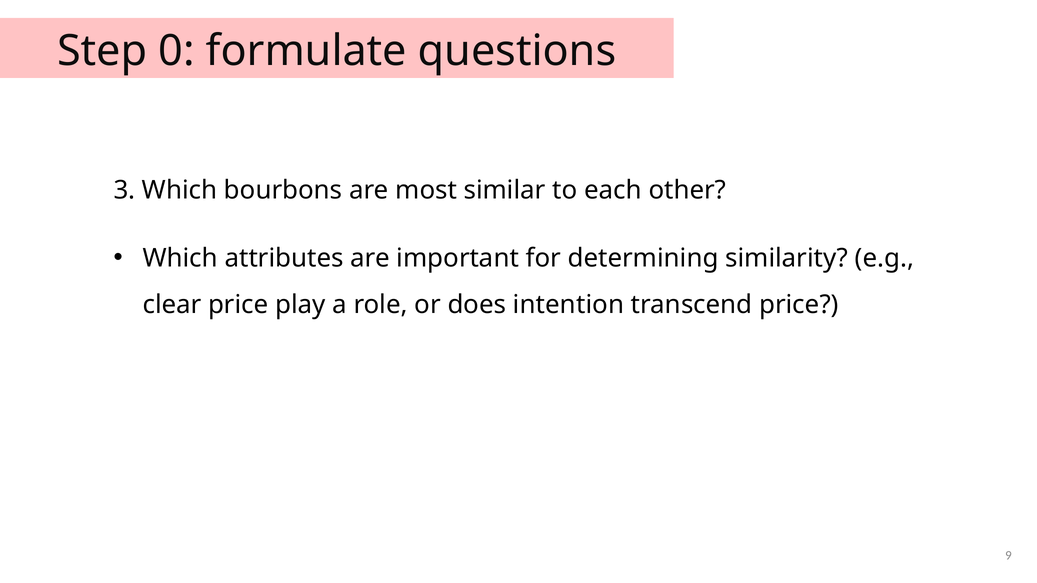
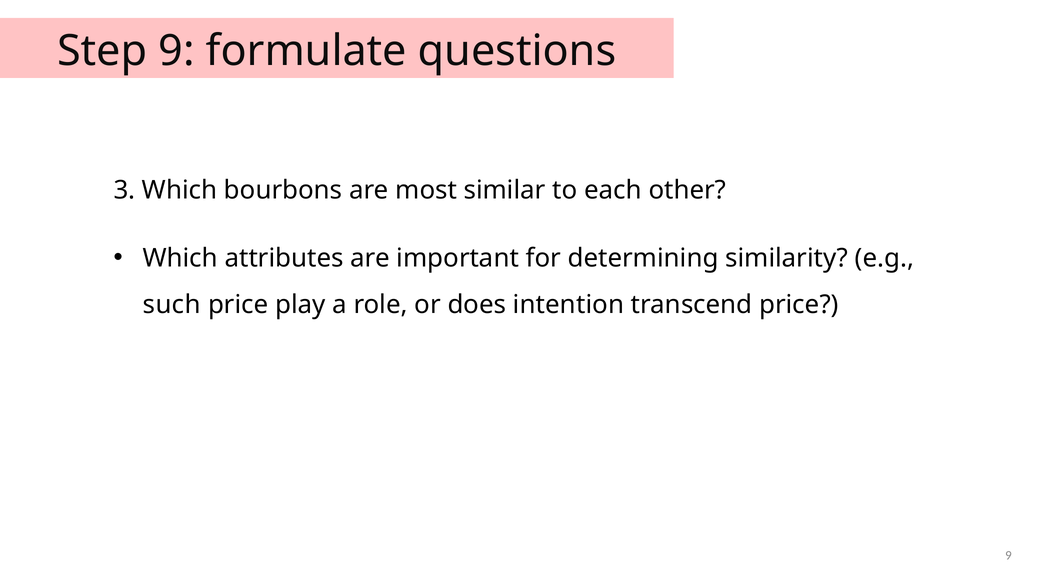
Step 0: 0 -> 9
clear: clear -> such
